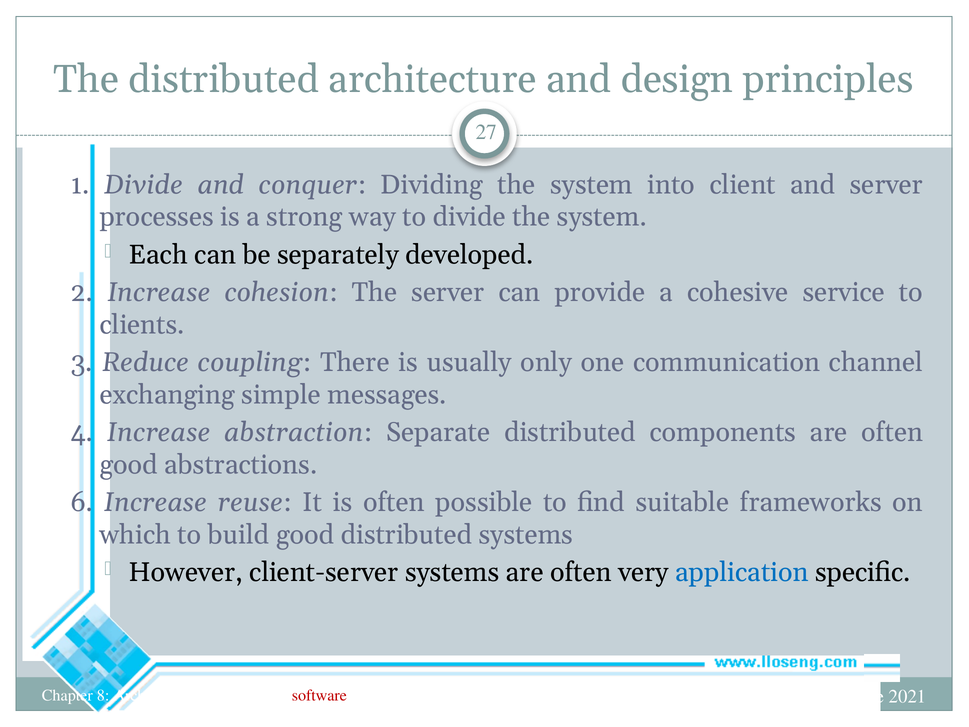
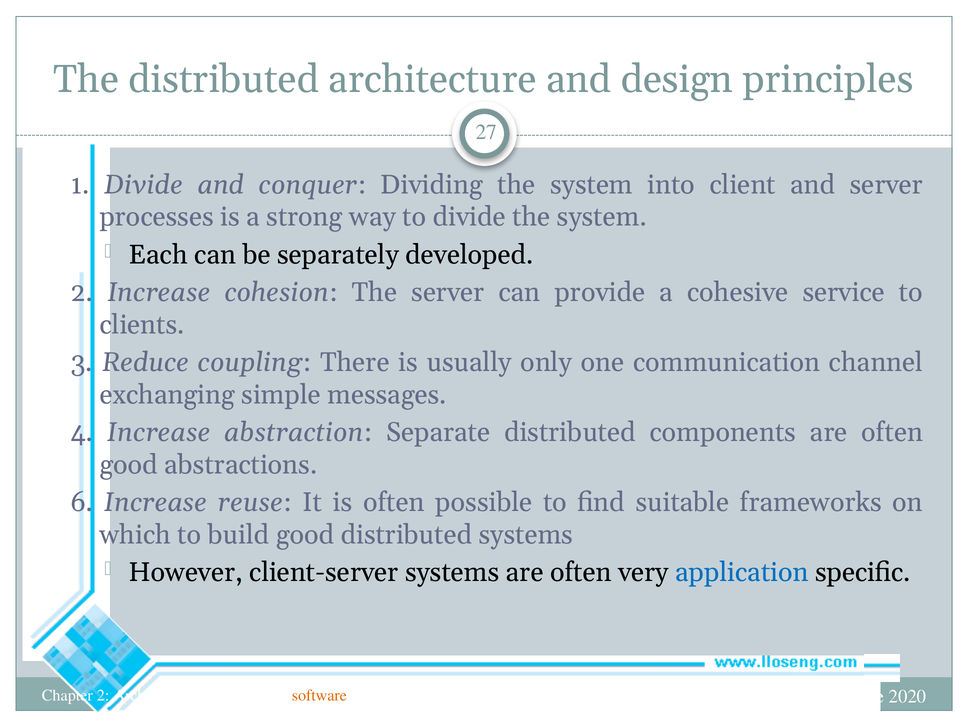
Chapter 8: 8 -> 2
software colour: red -> orange
2021: 2021 -> 2020
